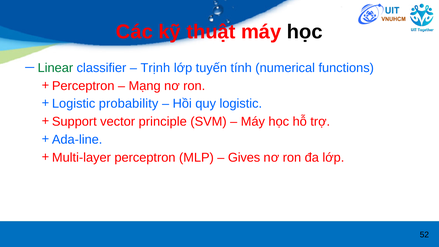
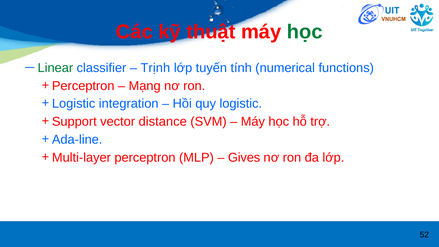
học at (305, 32) colour: black -> green
probability: probability -> integration
principle: principle -> distance
